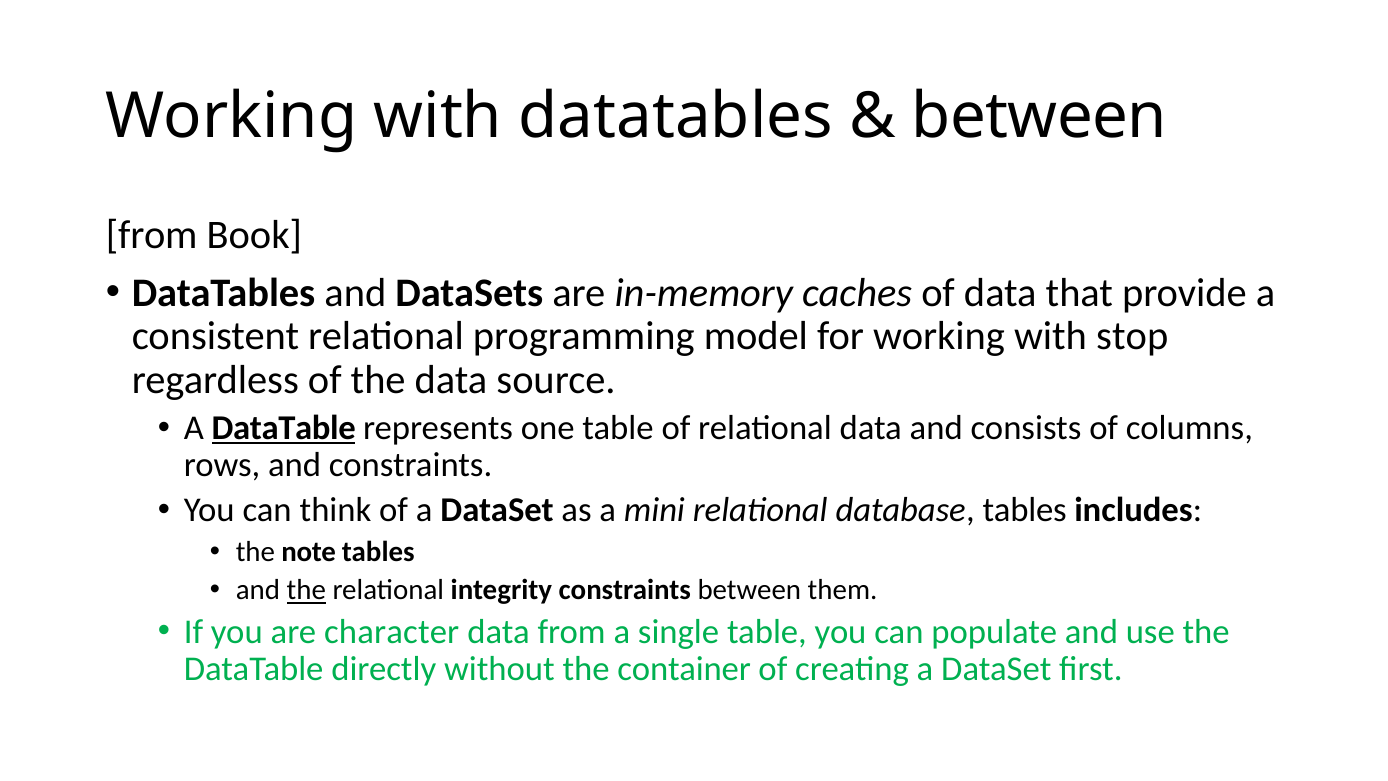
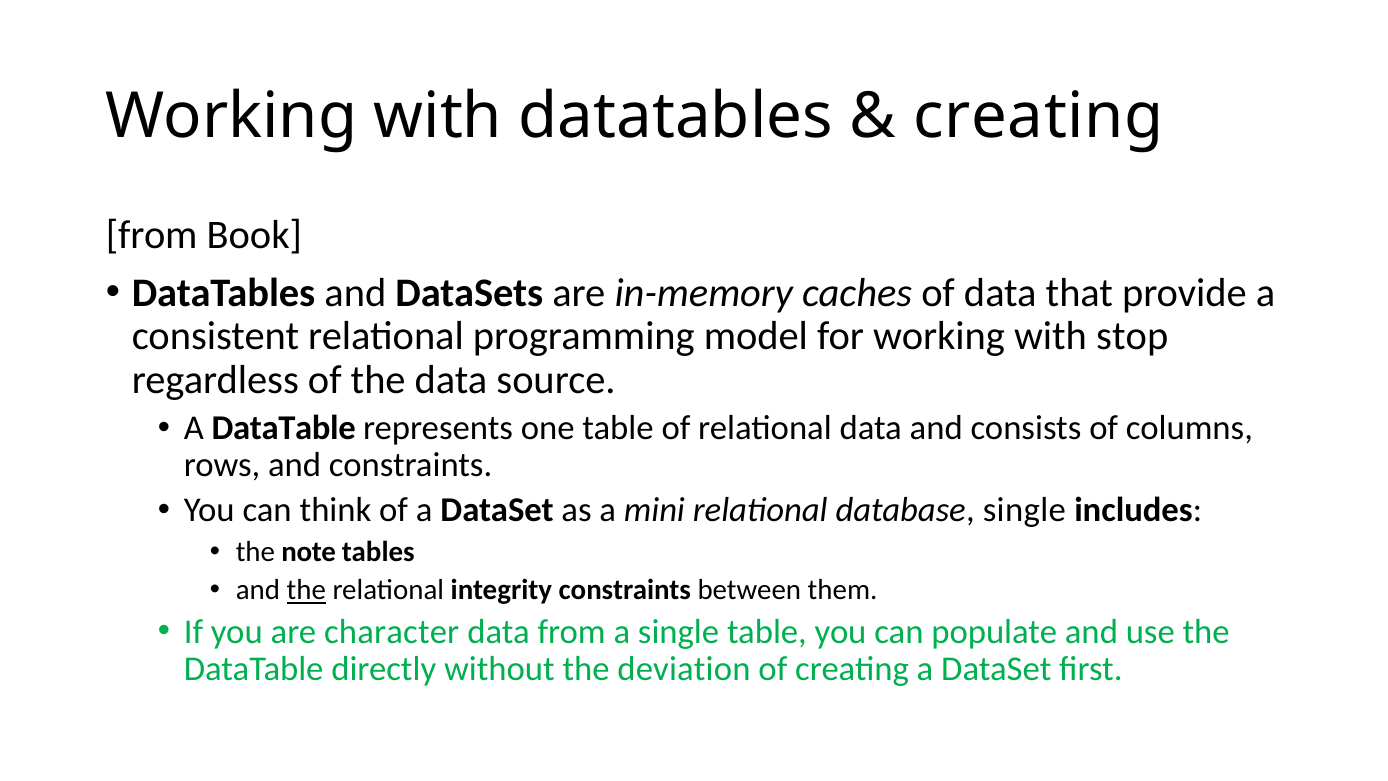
between at (1039, 117): between -> creating
DataTable at (284, 428) underline: present -> none
database tables: tables -> single
container: container -> deviation
